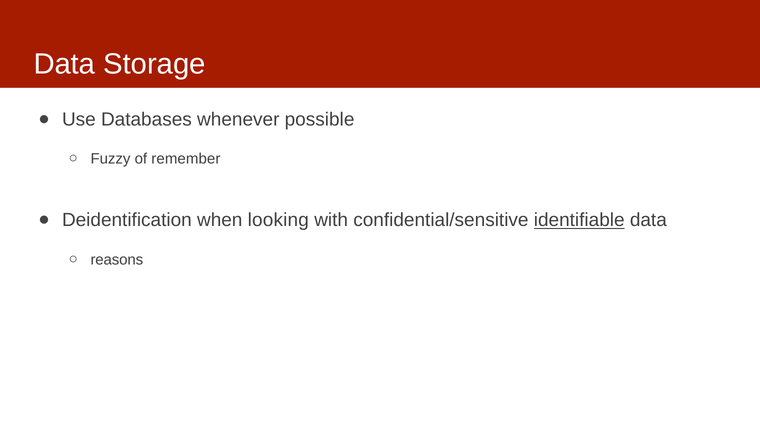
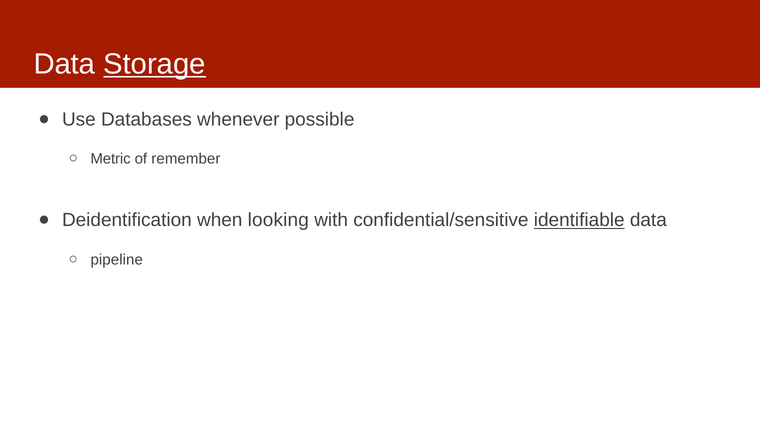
Storage underline: none -> present
Fuzzy: Fuzzy -> Metric
reasons: reasons -> pipeline
